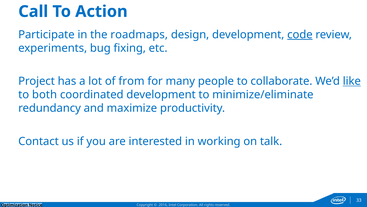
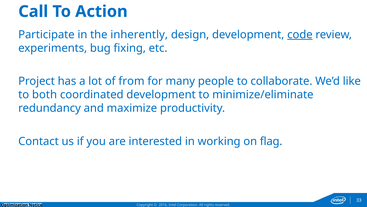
roadmaps: roadmaps -> inherently
like underline: present -> none
talk: talk -> flag
